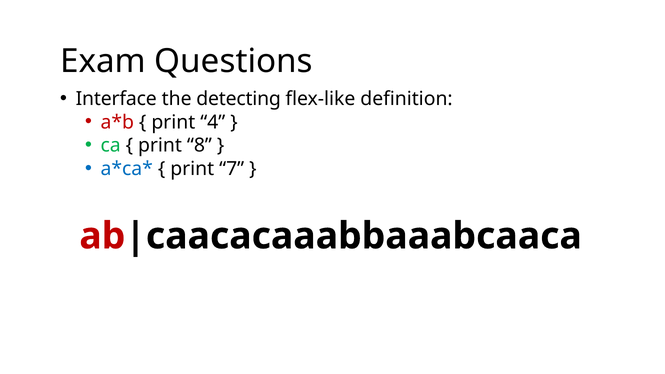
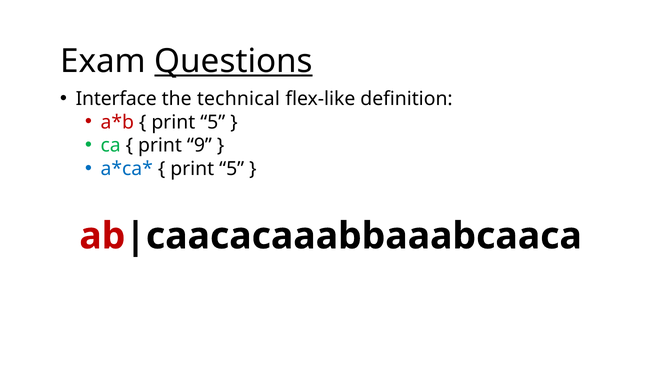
Questions underline: none -> present
detecting: detecting -> technical
4 at (213, 122): 4 -> 5
8: 8 -> 9
7 at (232, 169): 7 -> 5
